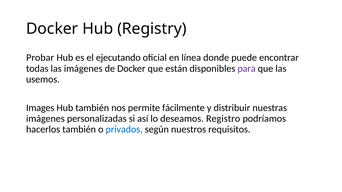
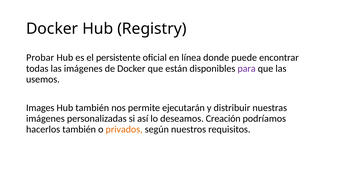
ejecutando: ejecutando -> persistente
fácilmente: fácilmente -> ejecutarán
Registro: Registro -> Creación
privados colour: blue -> orange
